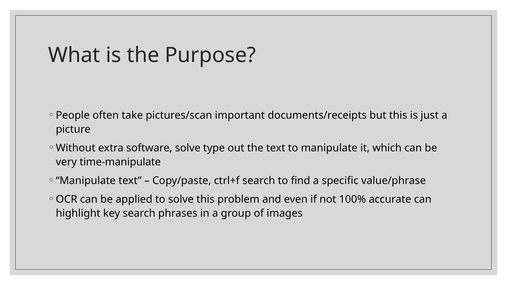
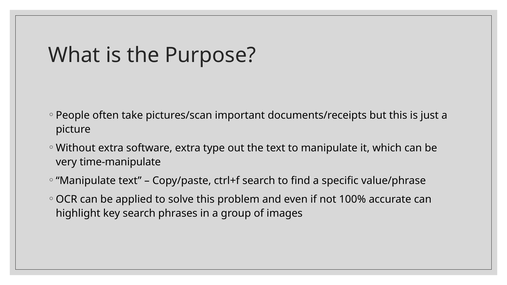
software solve: solve -> extra
